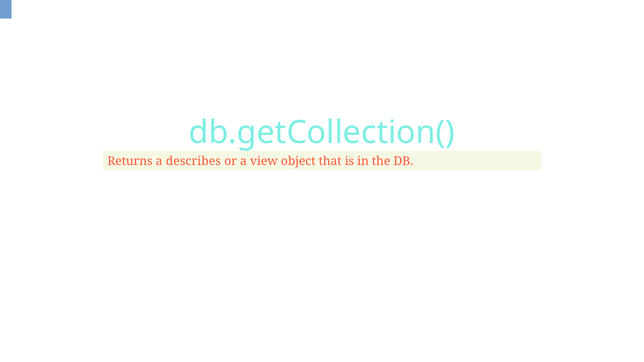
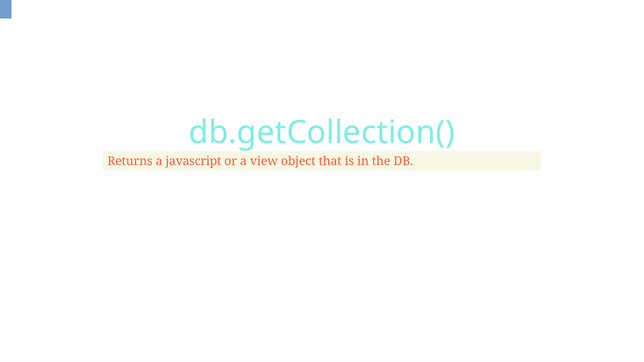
describes: describes -> javascript
